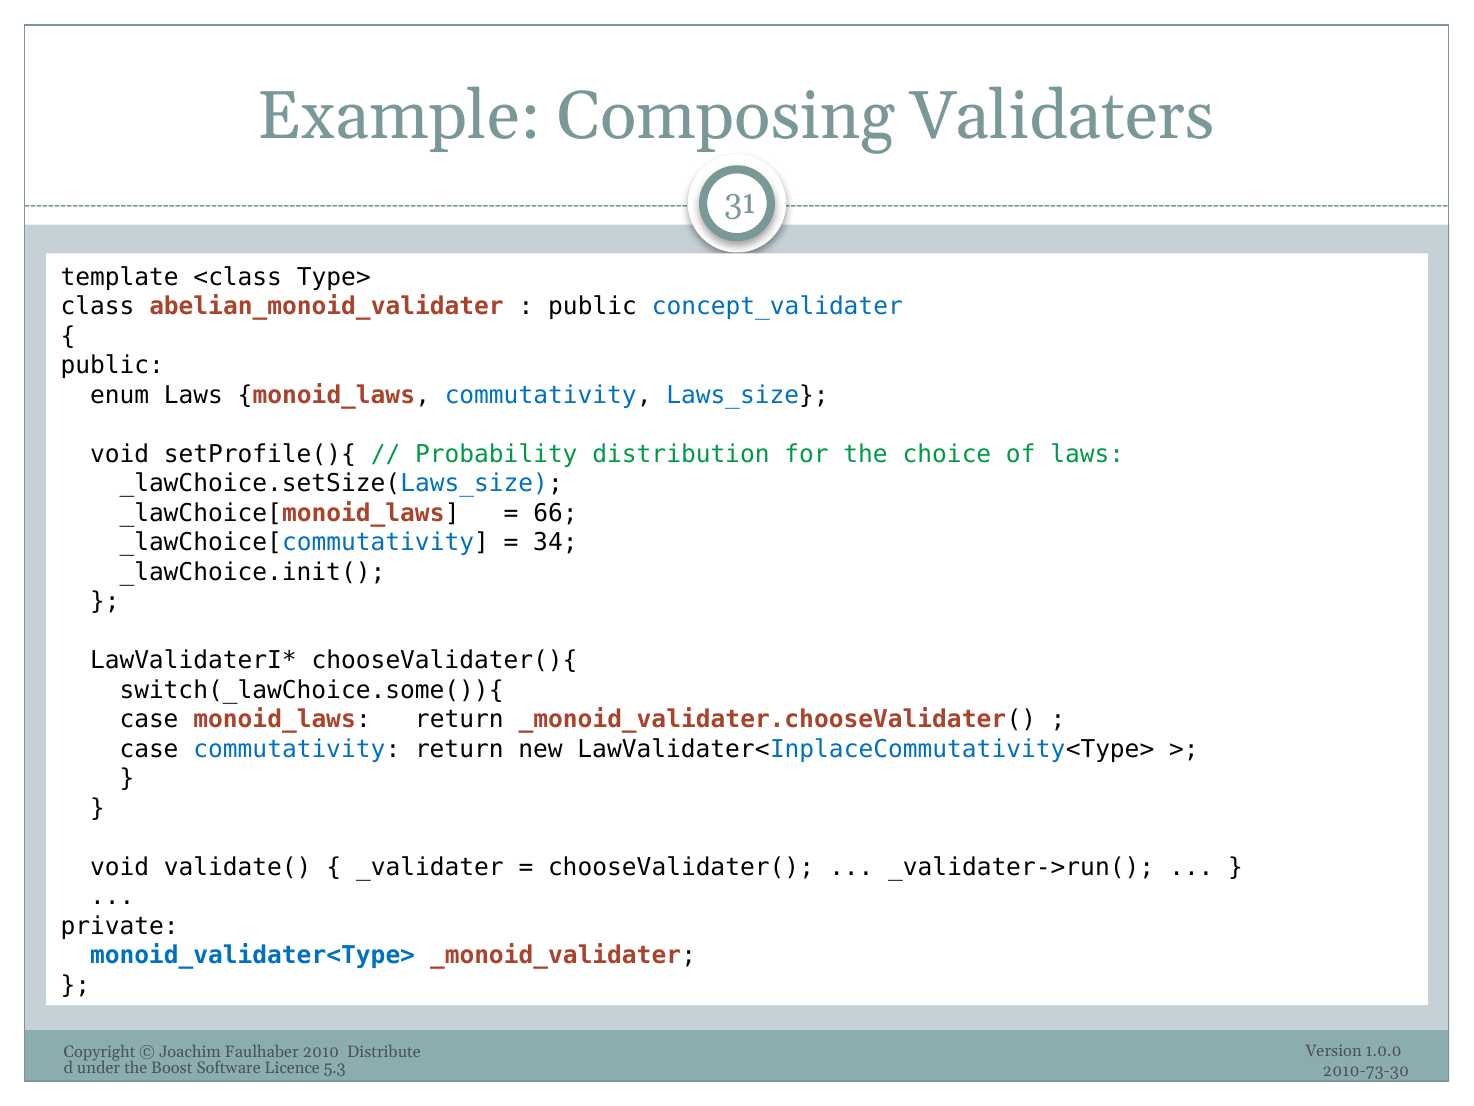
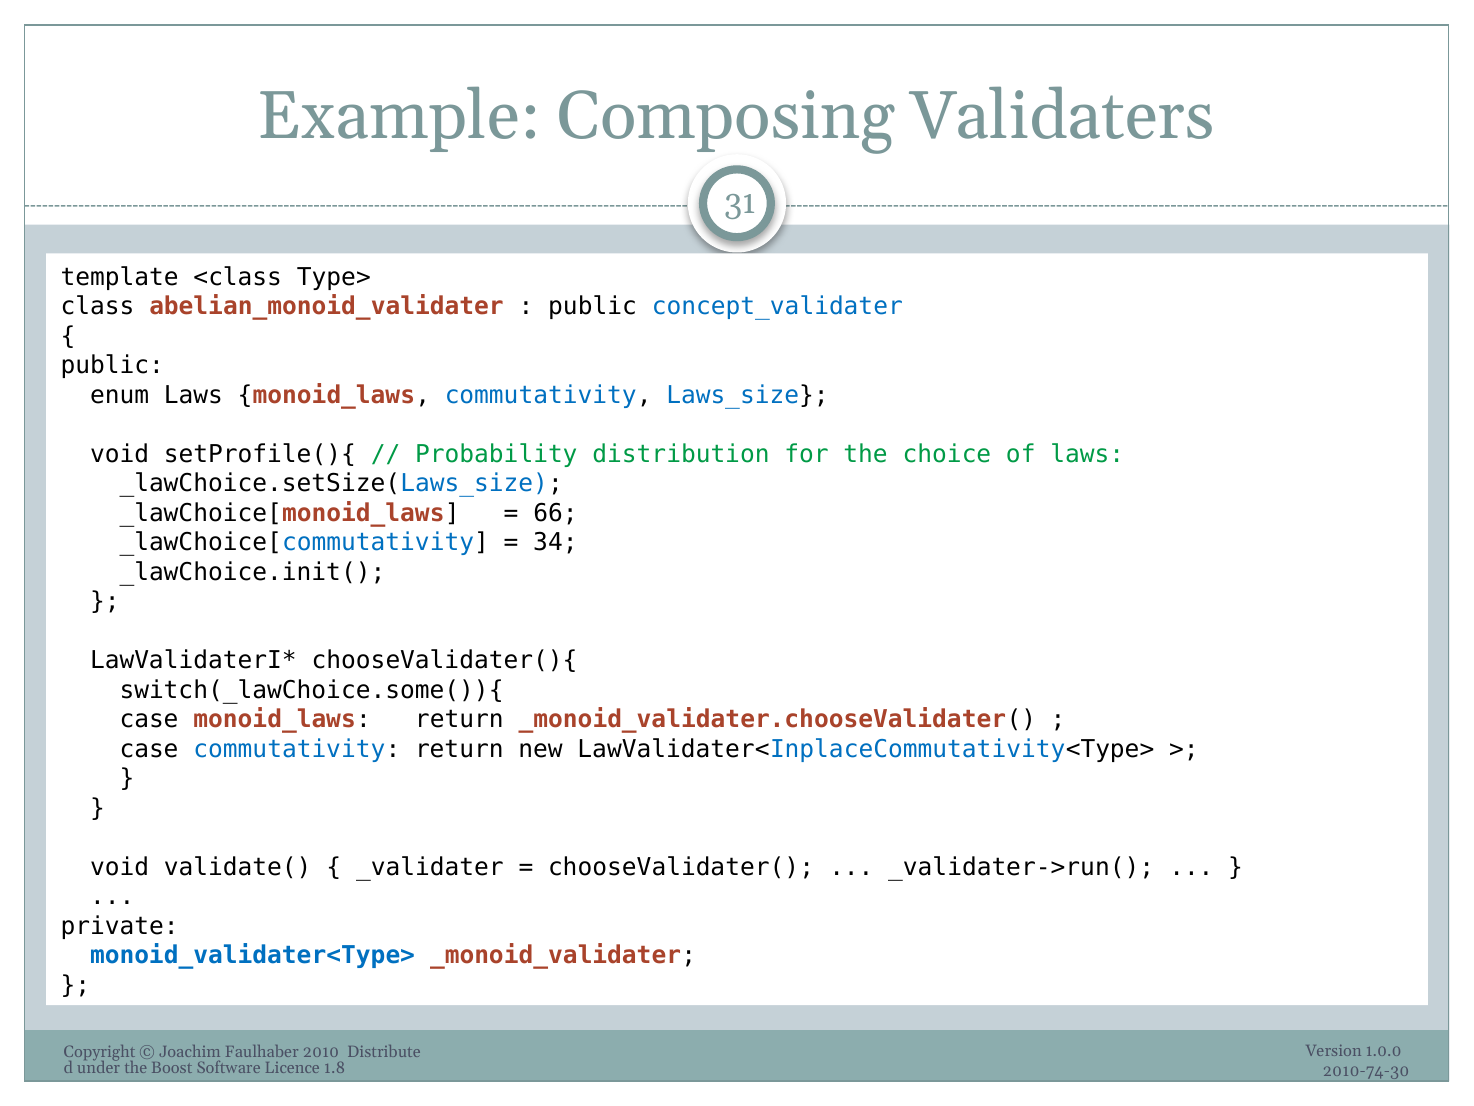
5.3: 5.3 -> 1.8
2010-73-30: 2010-73-30 -> 2010-74-30
